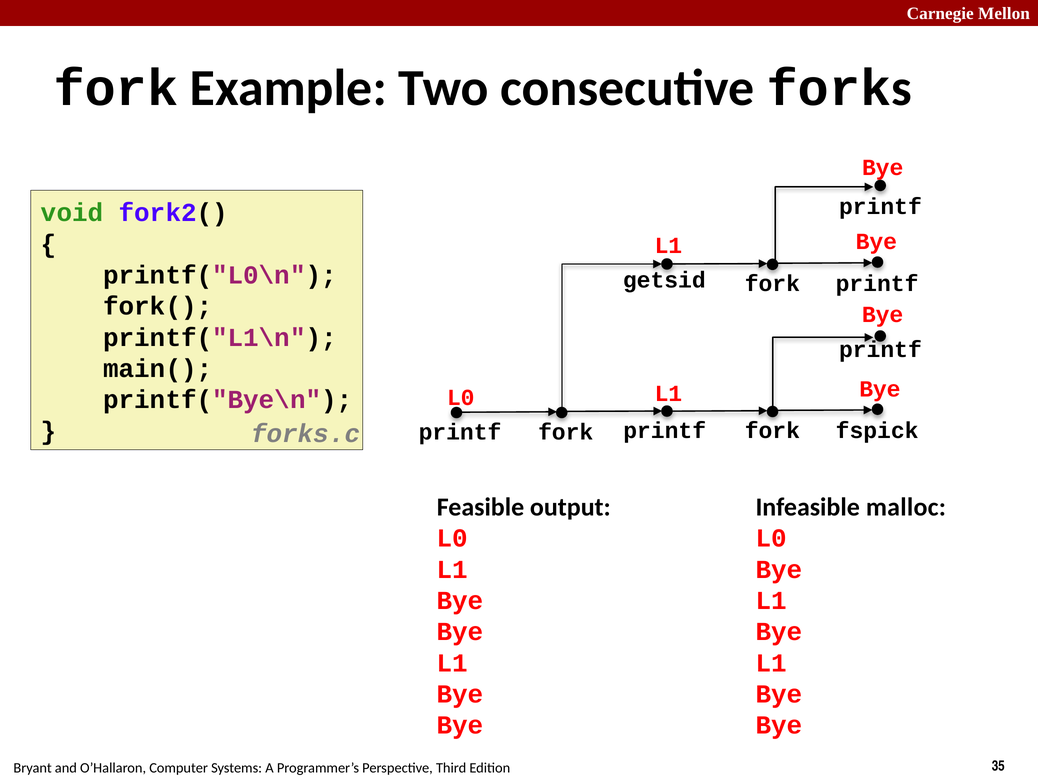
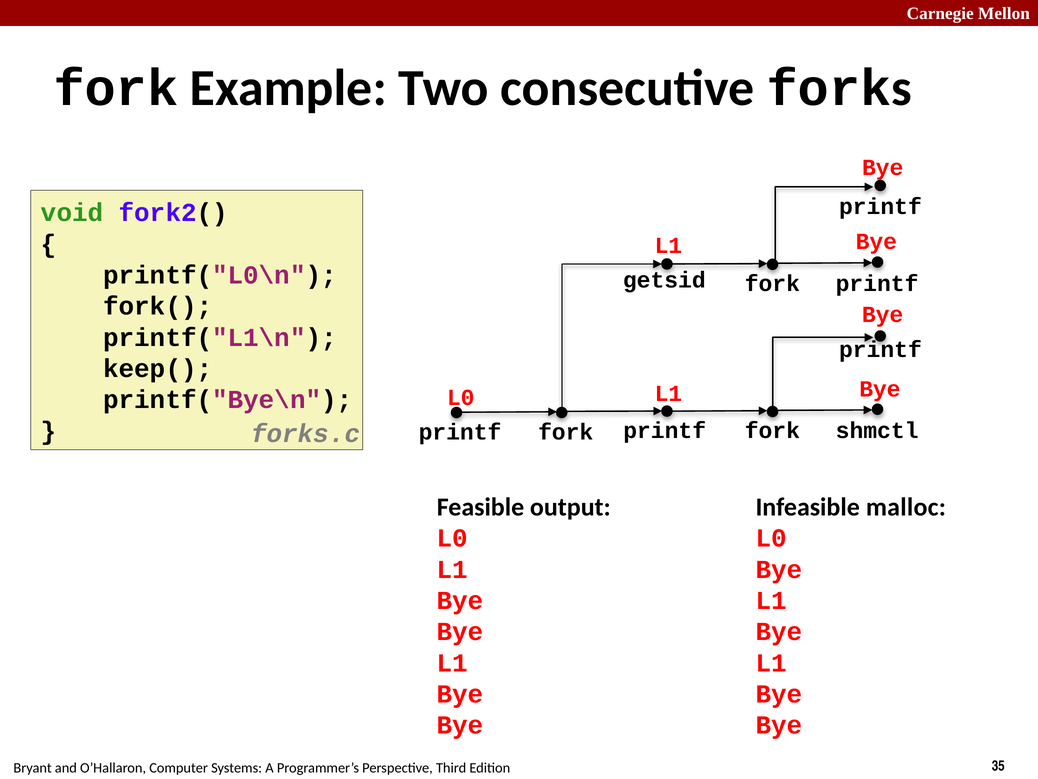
main(: main( -> keep(
fspick: fspick -> shmctl
